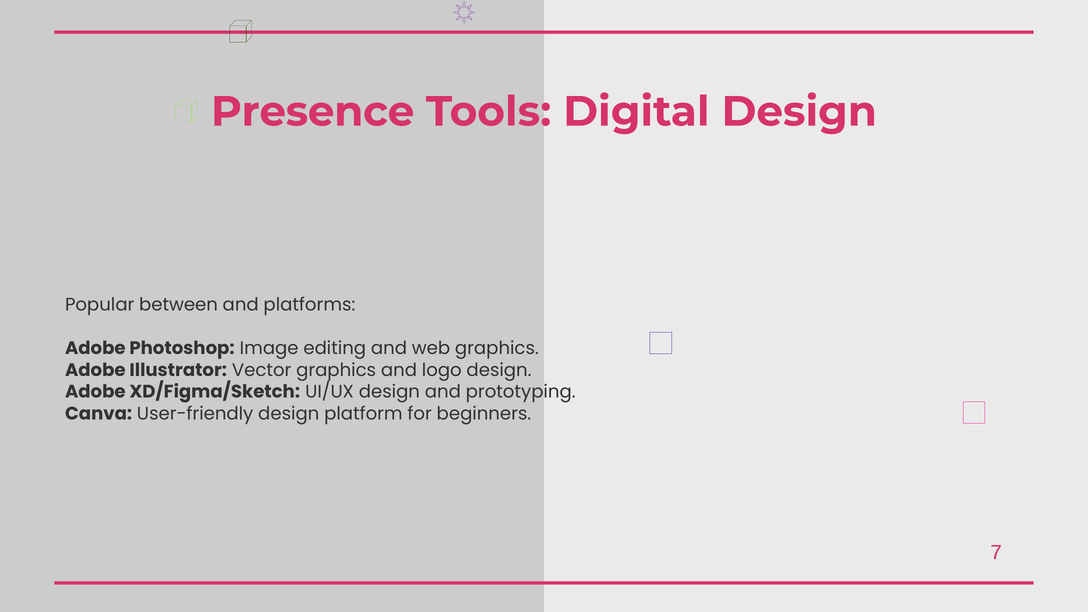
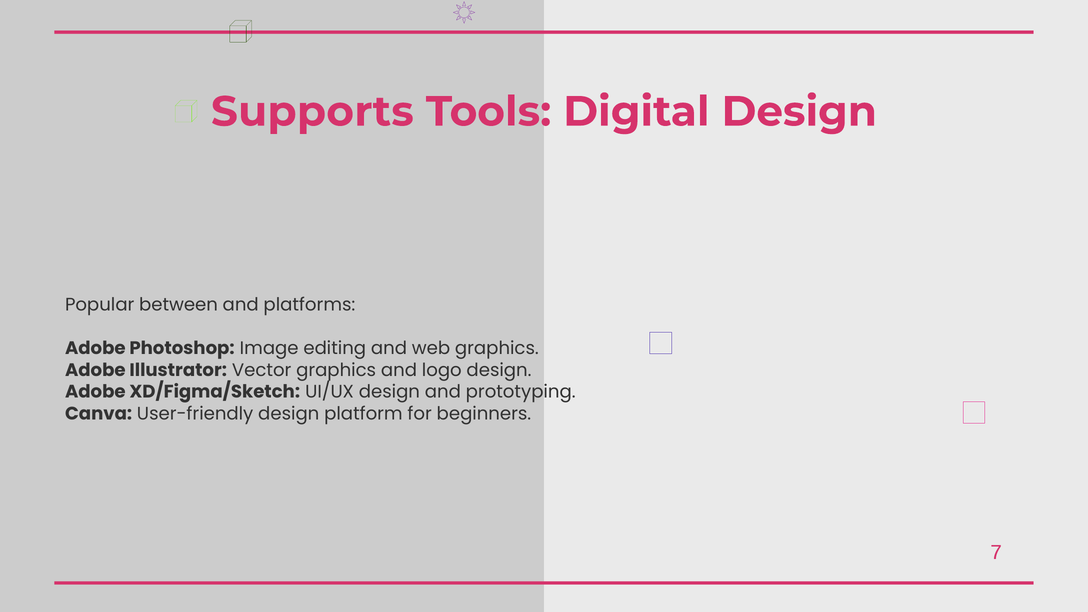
Presence: Presence -> Supports
